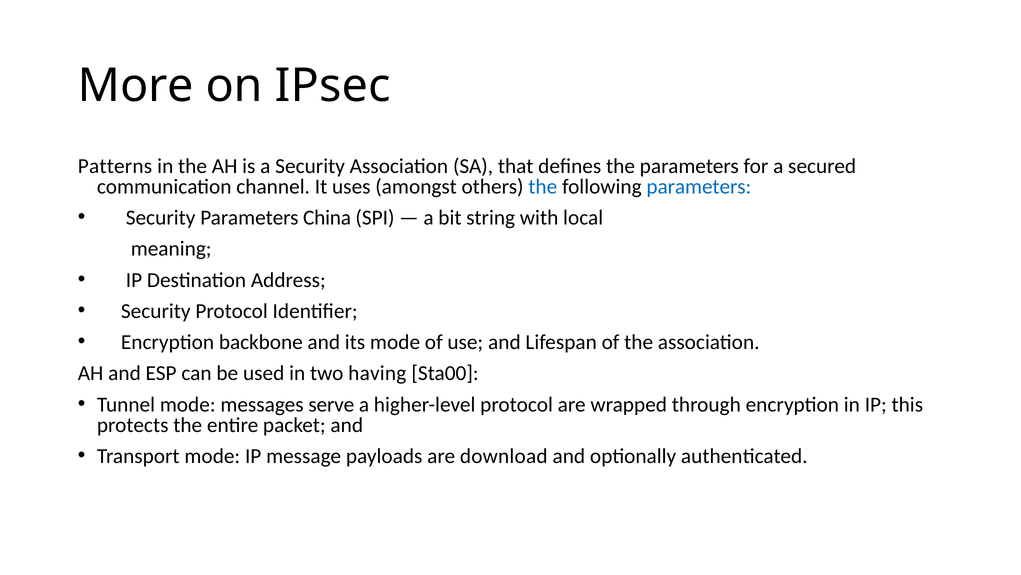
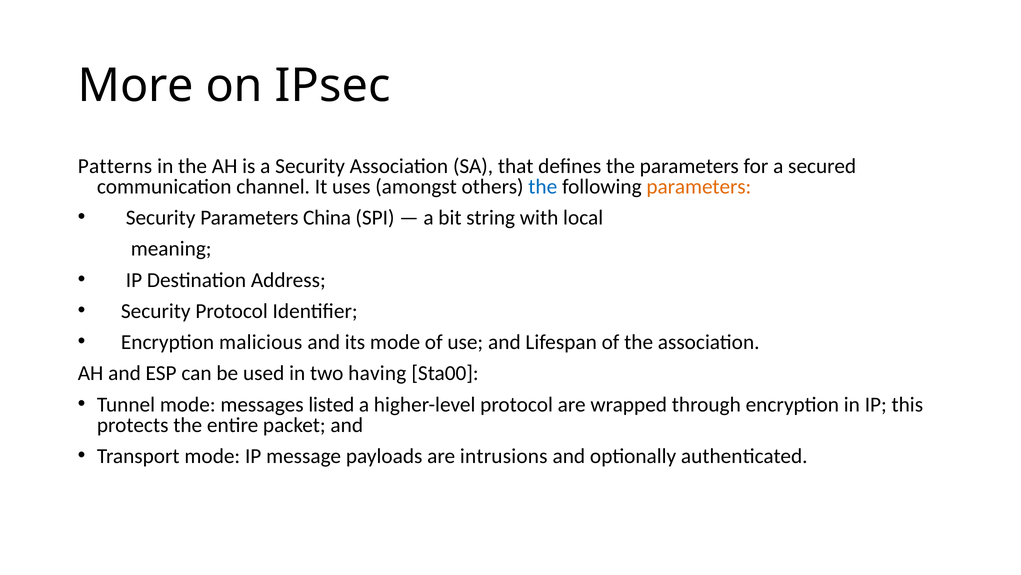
parameters at (699, 186) colour: blue -> orange
backbone: backbone -> malicious
serve: serve -> listed
download: download -> intrusions
